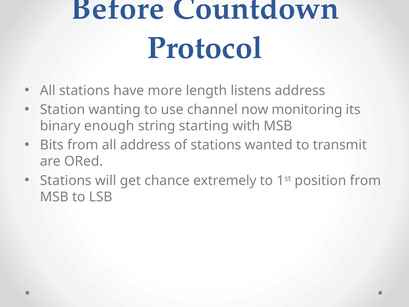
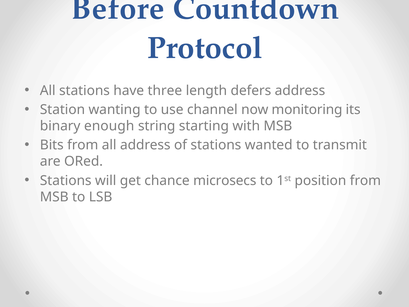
more: more -> three
listens: listens -> defers
extremely: extremely -> microsecs
